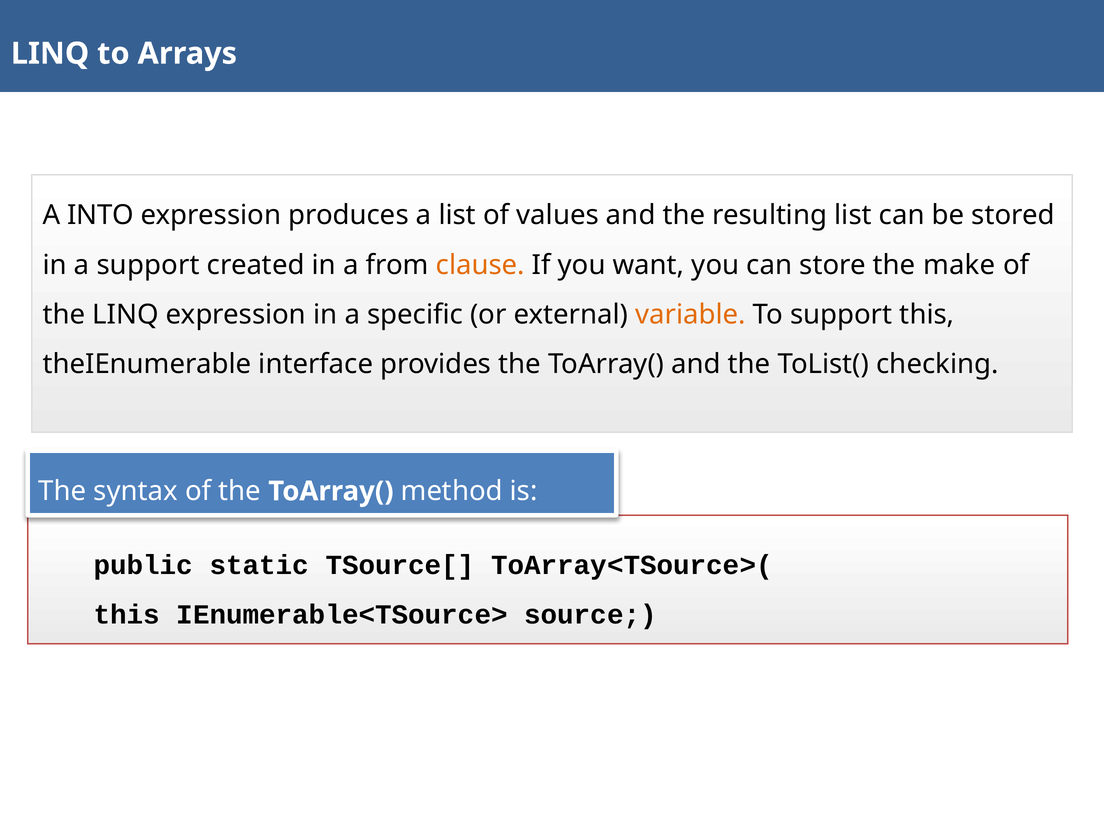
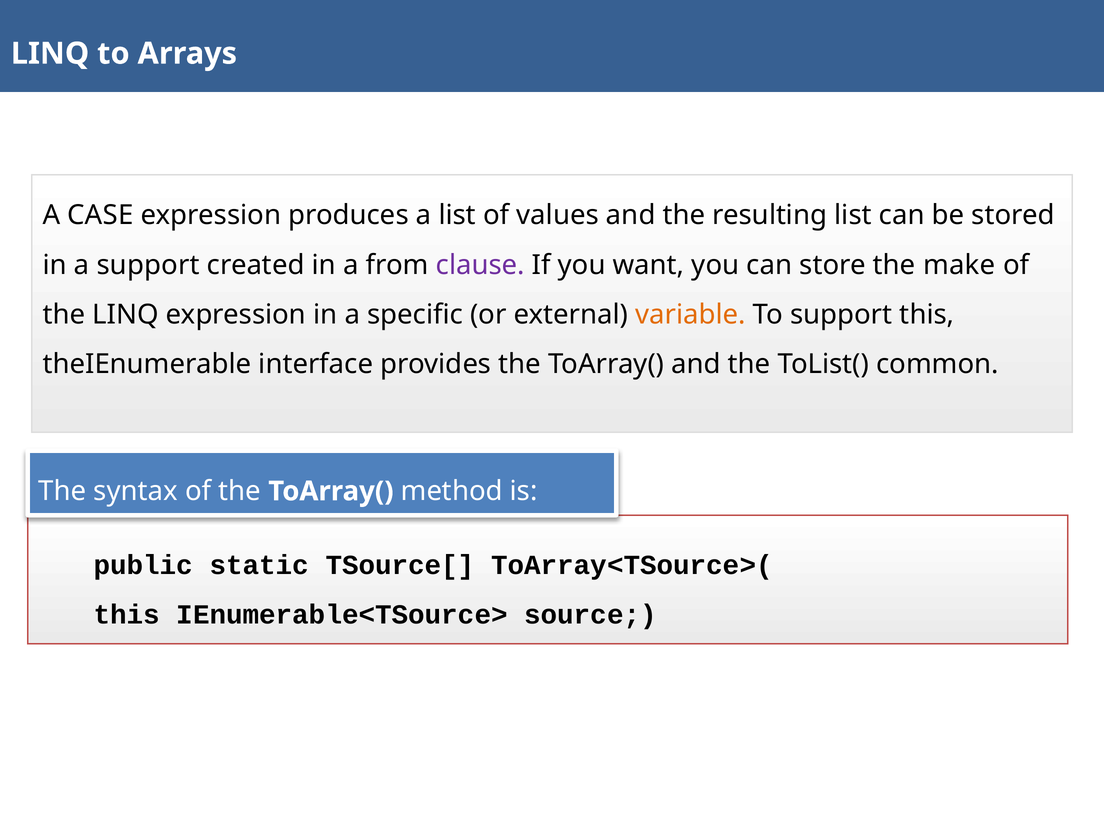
INTO: INTO -> CASE
clause colour: orange -> purple
checking: checking -> common
